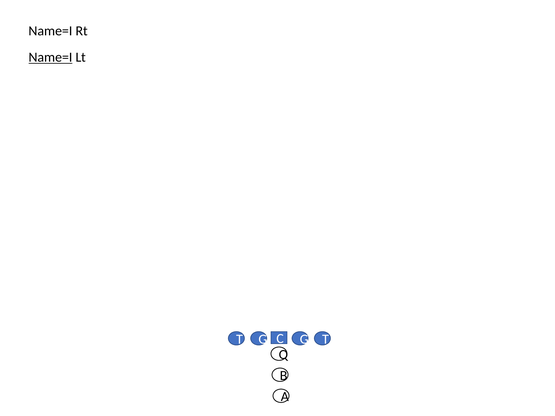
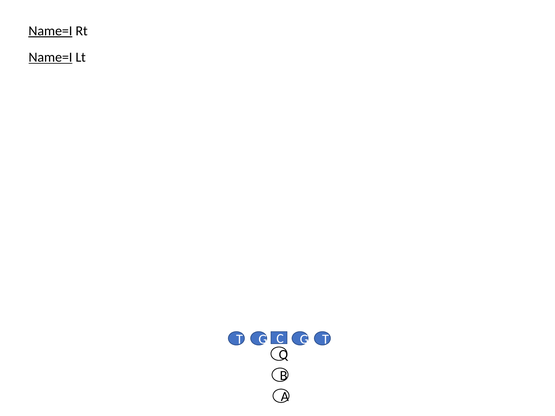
Name=I at (50, 31) underline: none -> present
